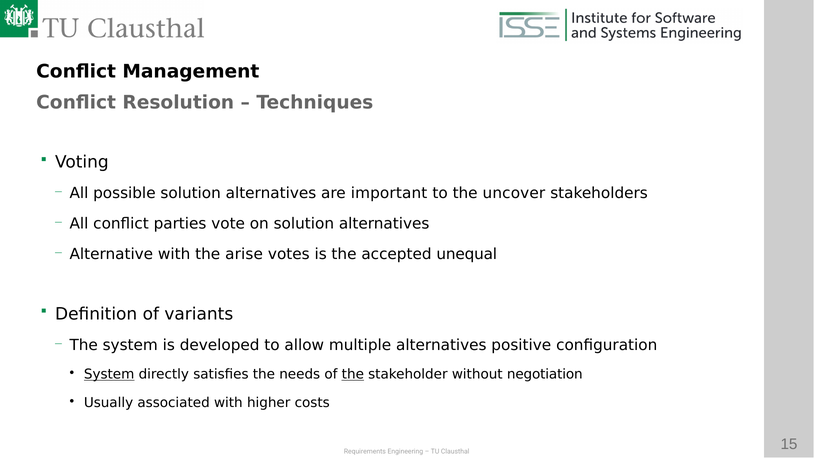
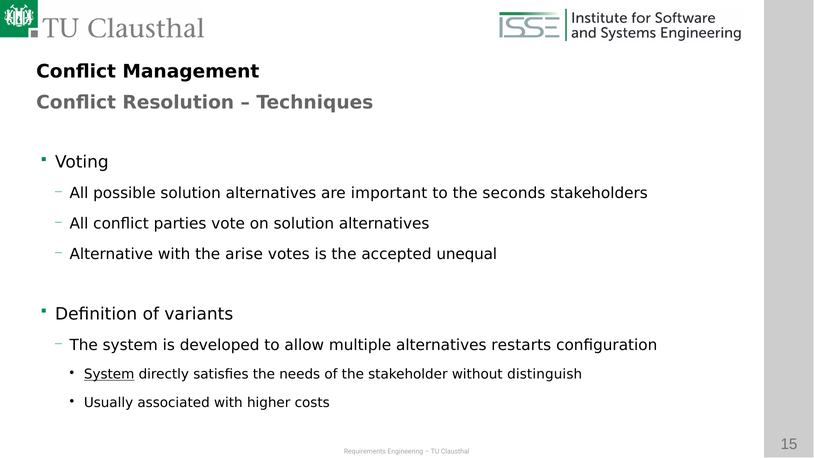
uncover: uncover -> seconds
positive: positive -> restarts
the at (353, 374) underline: present -> none
negotiation: negotiation -> distinguish
